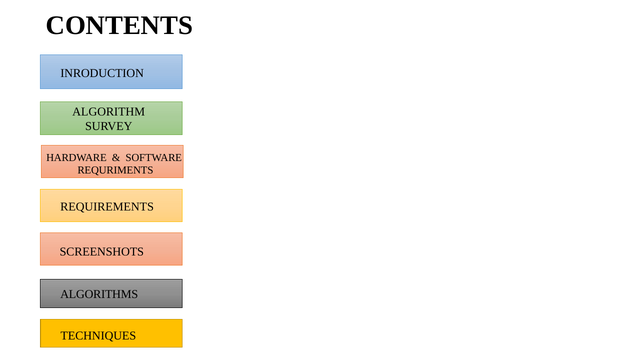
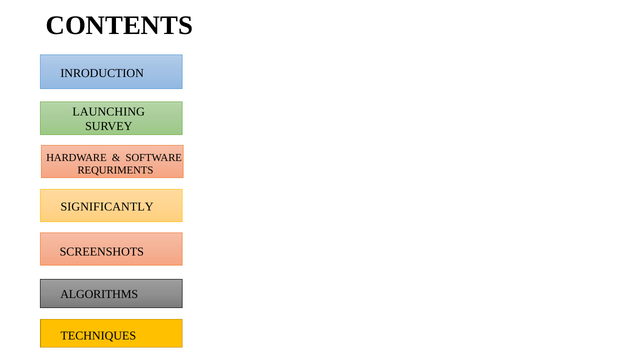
ALGORITHM: ALGORITHM -> LAUNCHING
REQUIREMENTS: REQUIREMENTS -> SIGNIFICANTLY
